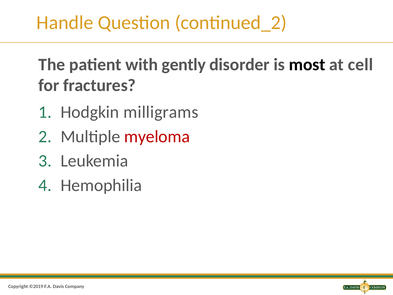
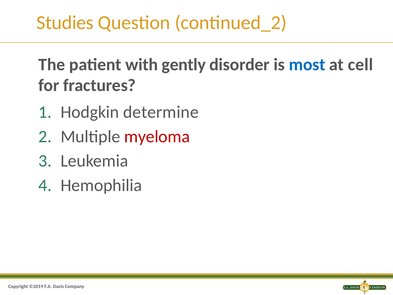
Handle: Handle -> Studies
most colour: black -> blue
milligrams: milligrams -> determine
